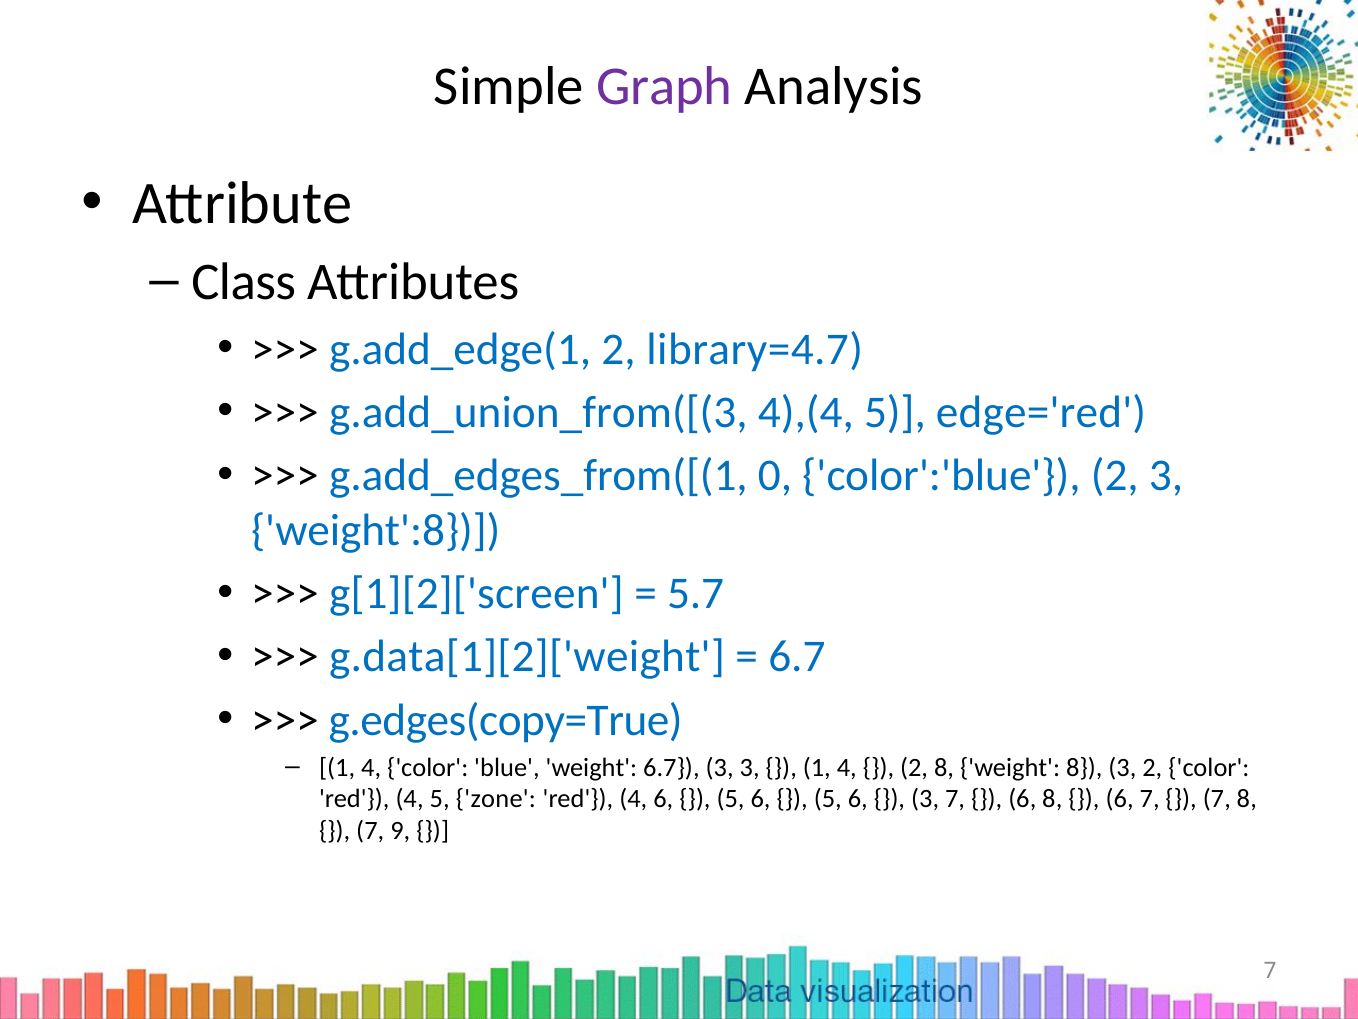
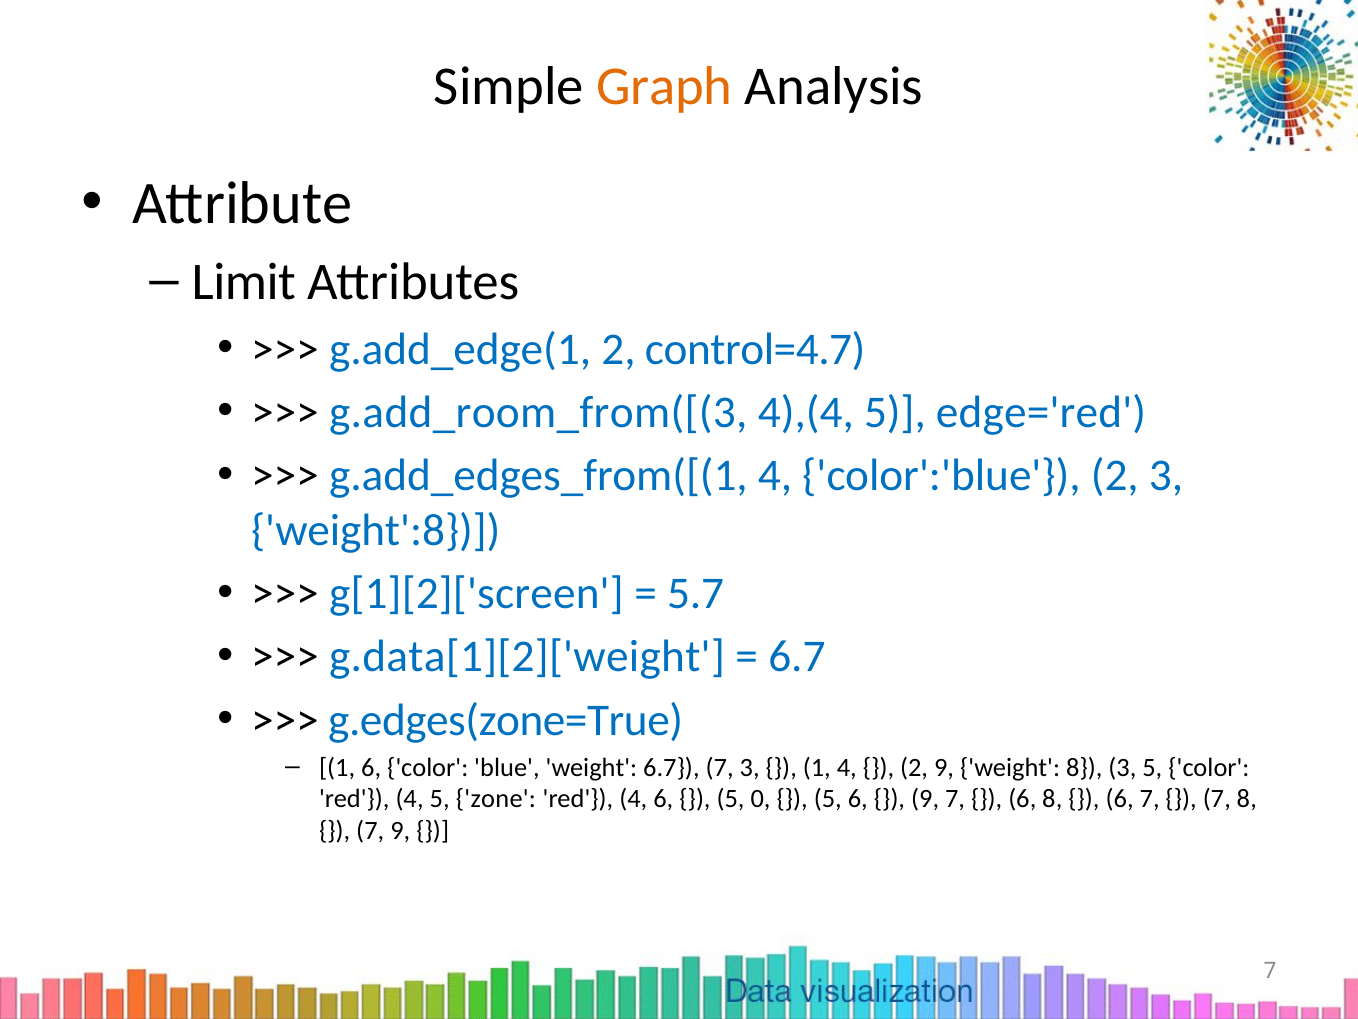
Graph colour: purple -> orange
Class: Class -> Limit
library=4.7: library=4.7 -> control=4.7
g.add_union_from([(3: g.add_union_from([(3 -> g.add_room_from([(3
g.add_edges_from([(1 0: 0 -> 4
g.edges(copy=True: g.edges(copy=True -> g.edges(zone=True
4 at (371, 767): 4 -> 6
6.7 3: 3 -> 7
2 8: 8 -> 9
3 2: 2 -> 5
6 at (761, 799): 6 -> 0
3 at (925, 799): 3 -> 9
